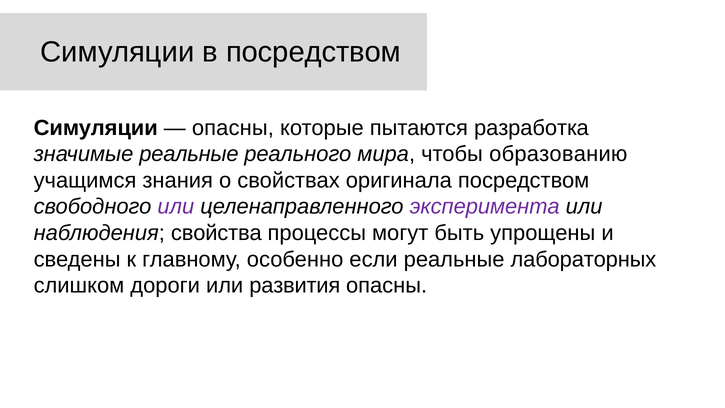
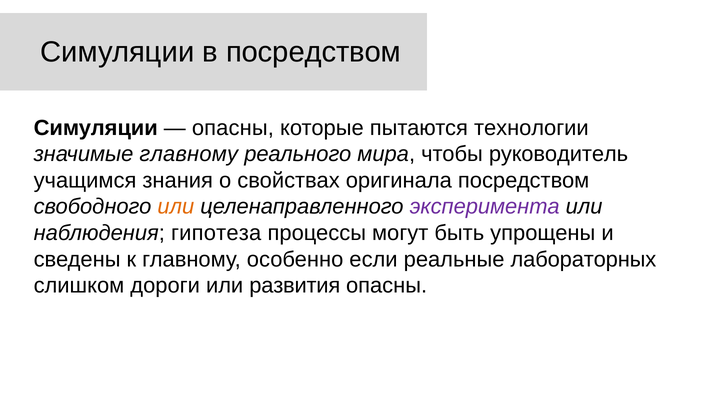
разработка: разработка -> технологии
значимые реальные: реальные -> главному
образованию: образованию -> руководитель
или at (176, 207) colour: purple -> orange
свойства: свойства -> гипотеза
